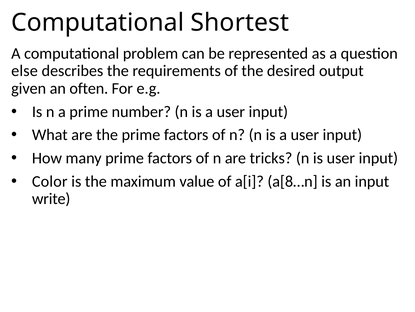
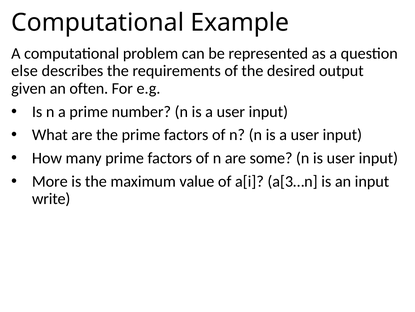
Shortest: Shortest -> Example
tricks: tricks -> some
Color: Color -> More
a[8…n: a[8…n -> a[3…n
